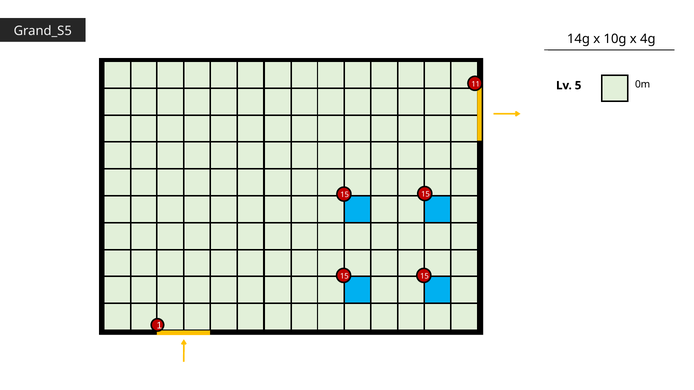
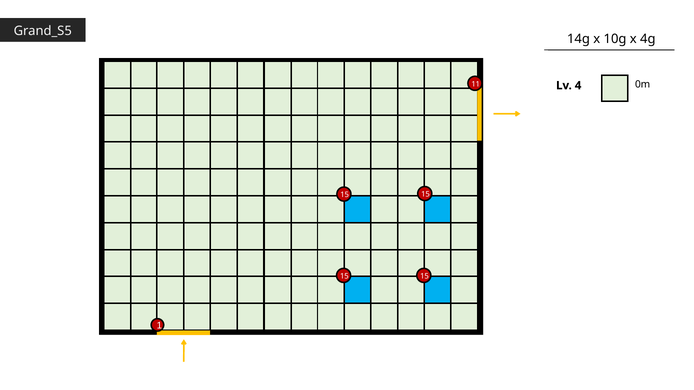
5: 5 -> 4
